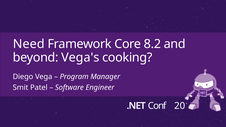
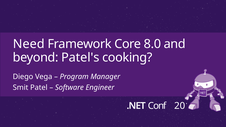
8.2: 8.2 -> 8.0
Vega's: Vega's -> Patel's
